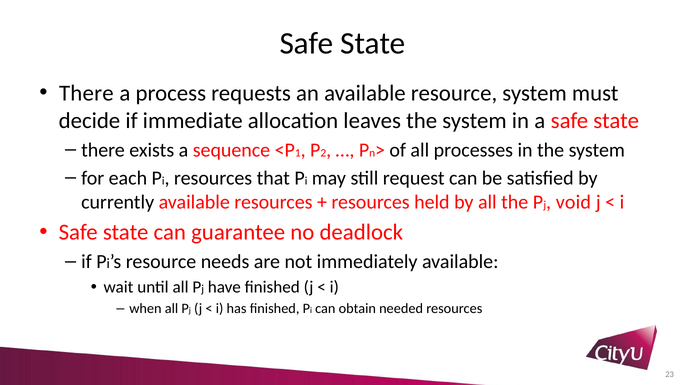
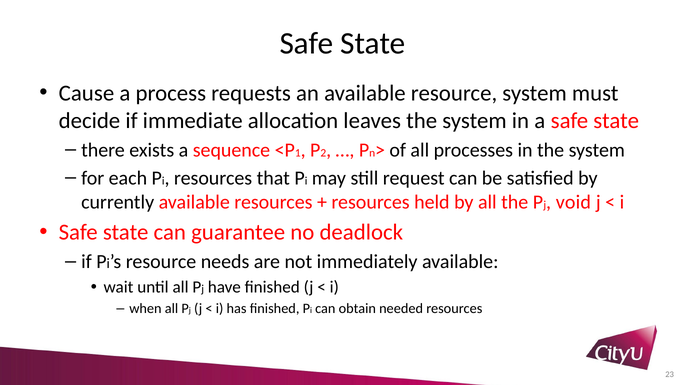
There at (86, 93): There -> Cause
